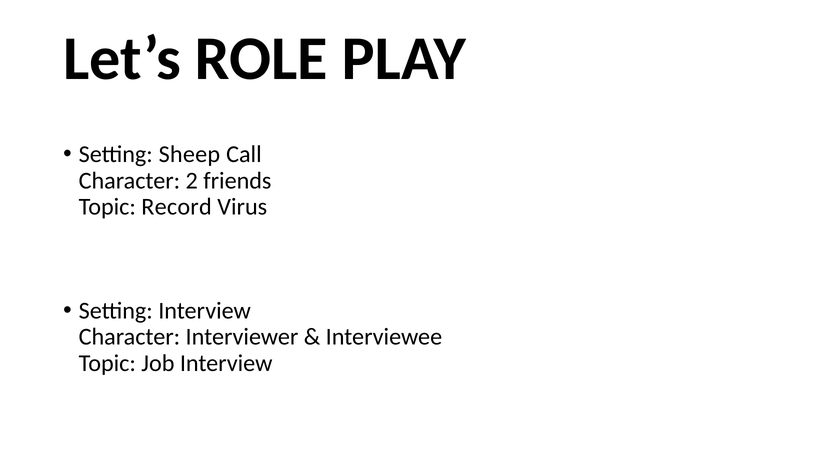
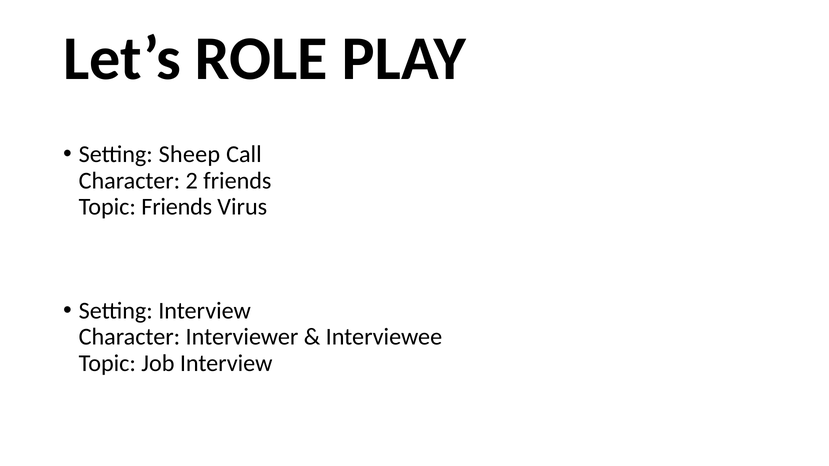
Topic Record: Record -> Friends
